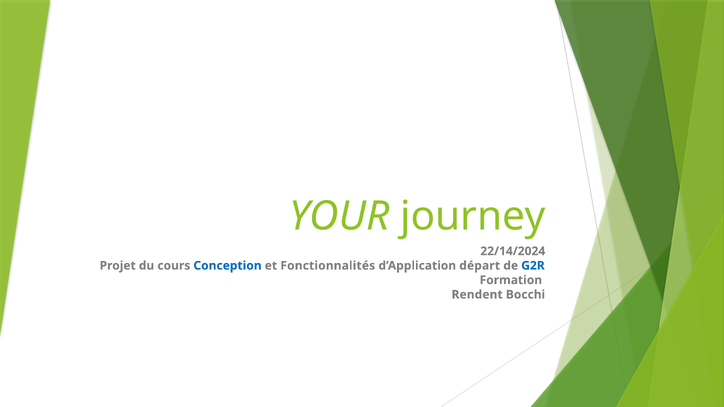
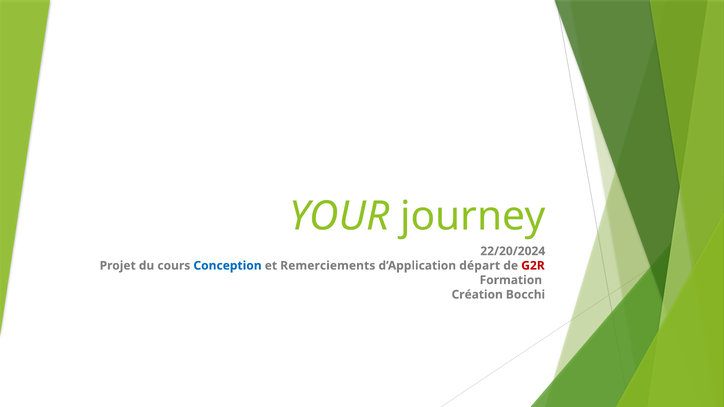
22/14/2024: 22/14/2024 -> 22/20/2024
Fonctionnalités: Fonctionnalités -> Remerciements
G2R colour: blue -> red
Rendent: Rendent -> Création
